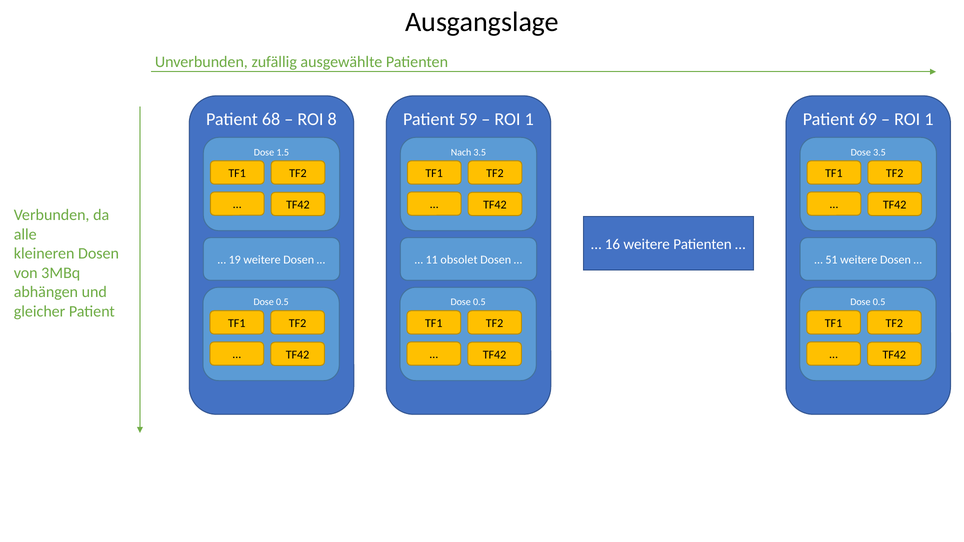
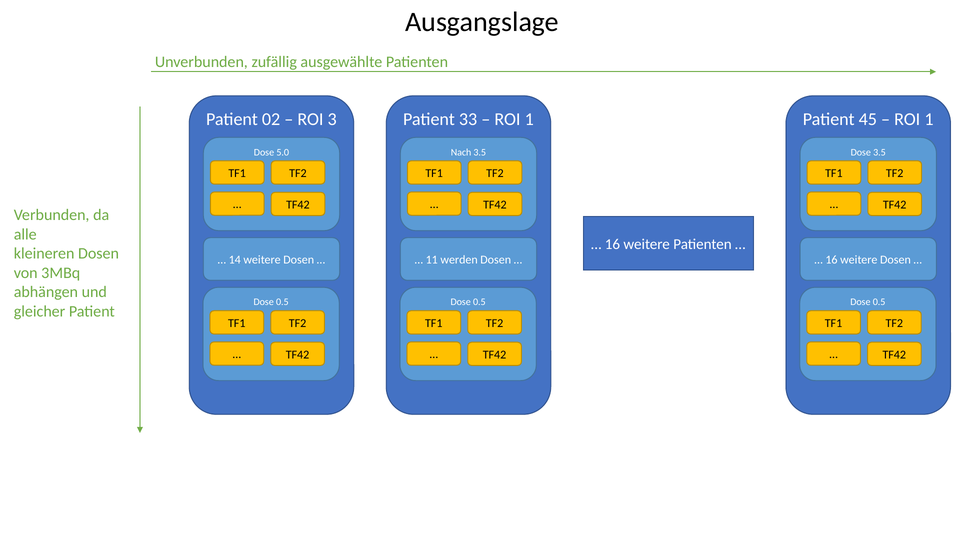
68: 68 -> 02
8: 8 -> 3
59: 59 -> 33
69: 69 -> 45
1.5: 1.5 -> 5.0
19: 19 -> 14
obsolet: obsolet -> werden
51 at (831, 260): 51 -> 16
